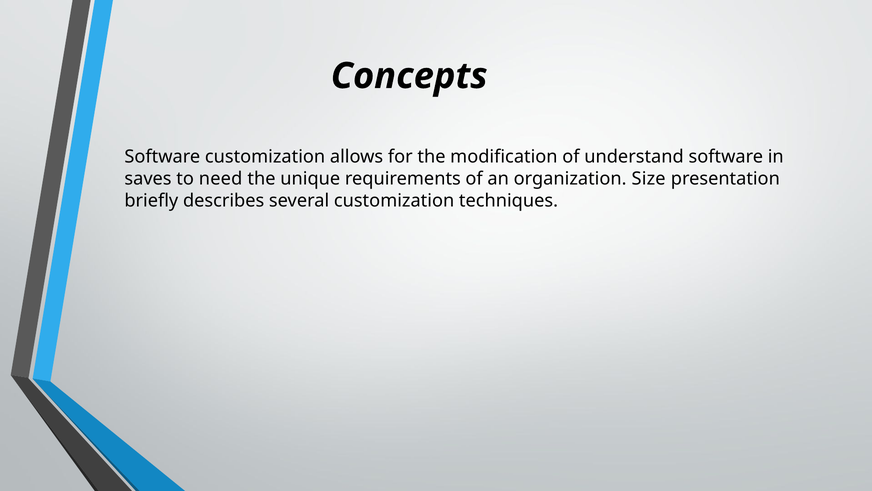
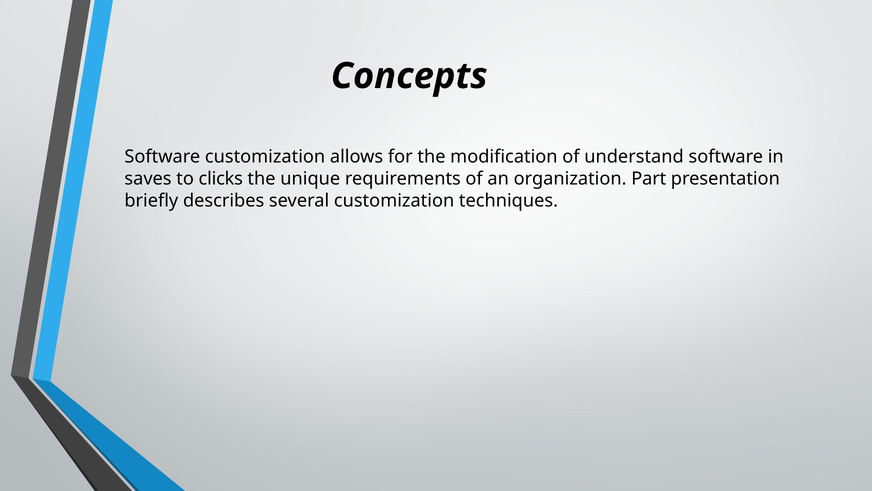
need: need -> clicks
Size: Size -> Part
